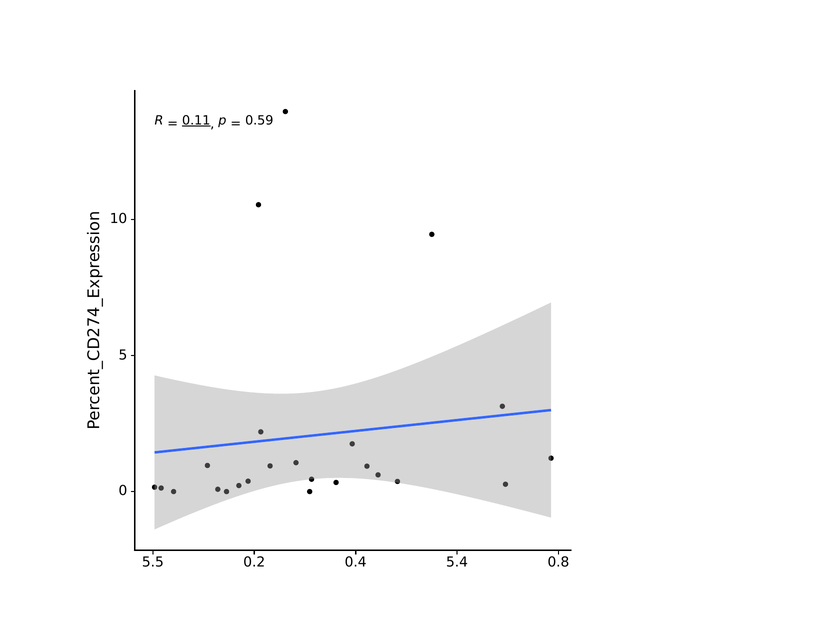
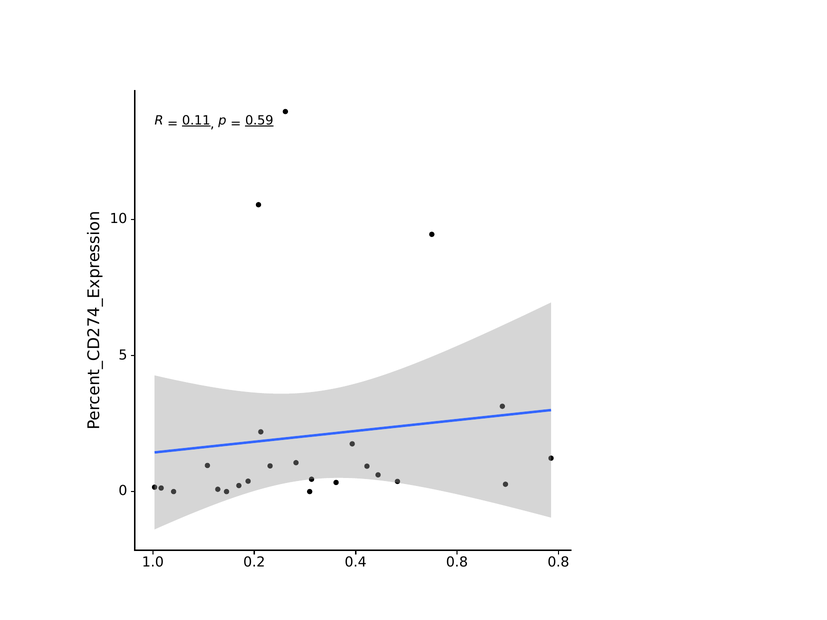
0.59 underline: none -> present
5.5: 5.5 -> 1.0
0.4 5.4: 5.4 -> 0.8
